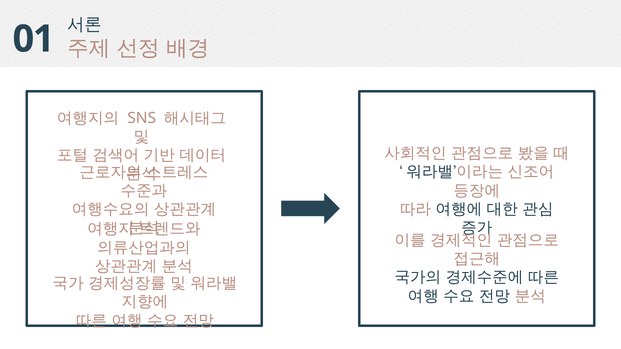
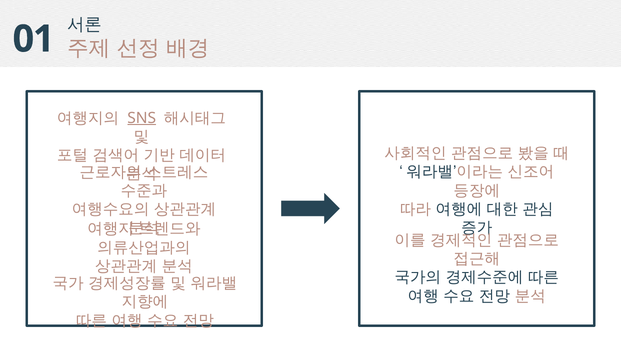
SNS underline: none -> present
